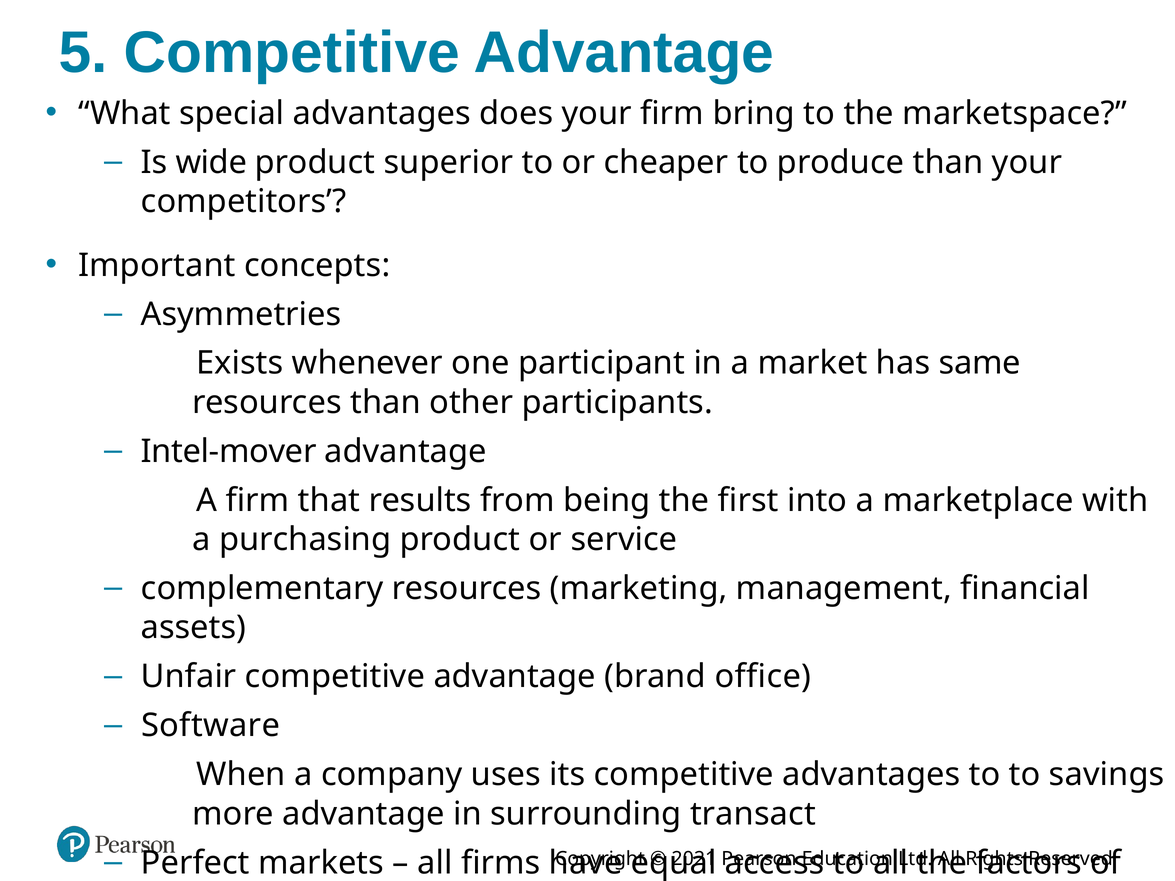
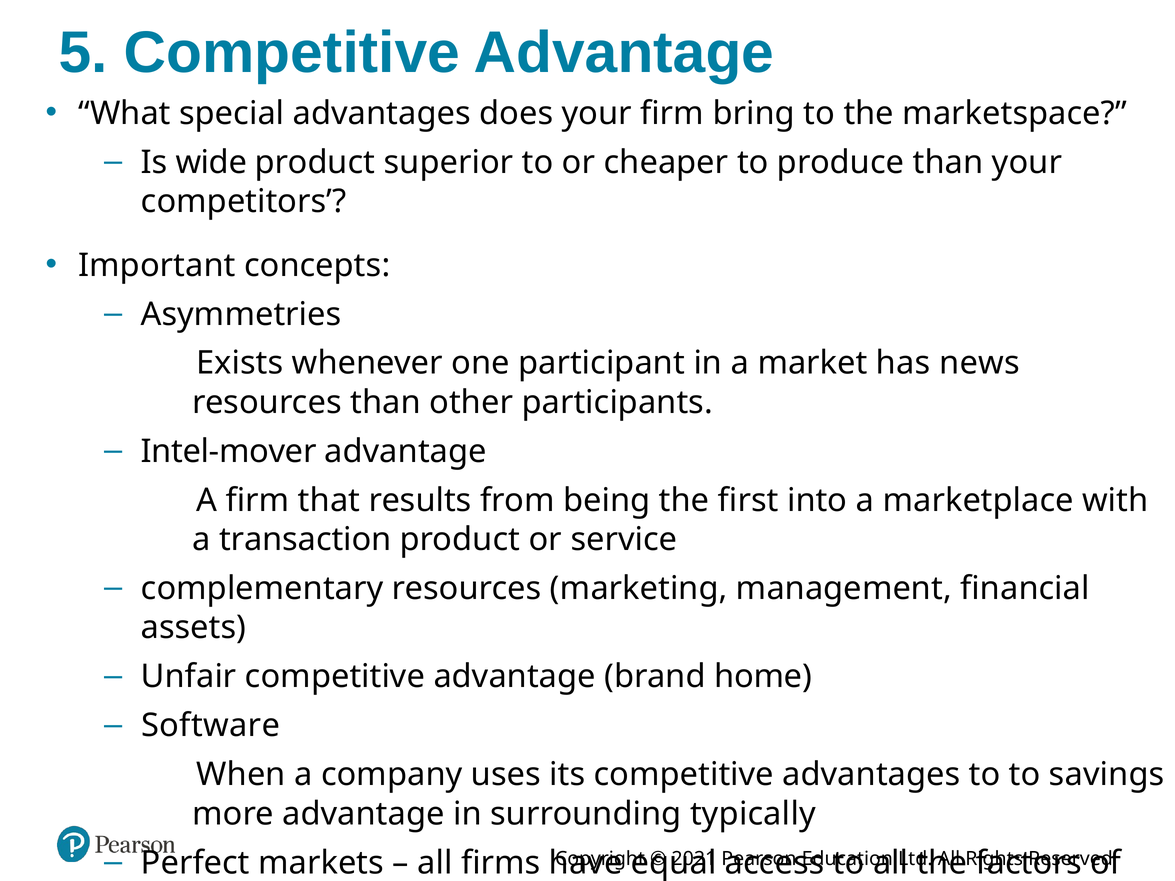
same: same -> news
purchasing: purchasing -> transaction
office: office -> home
transact: transact -> typically
